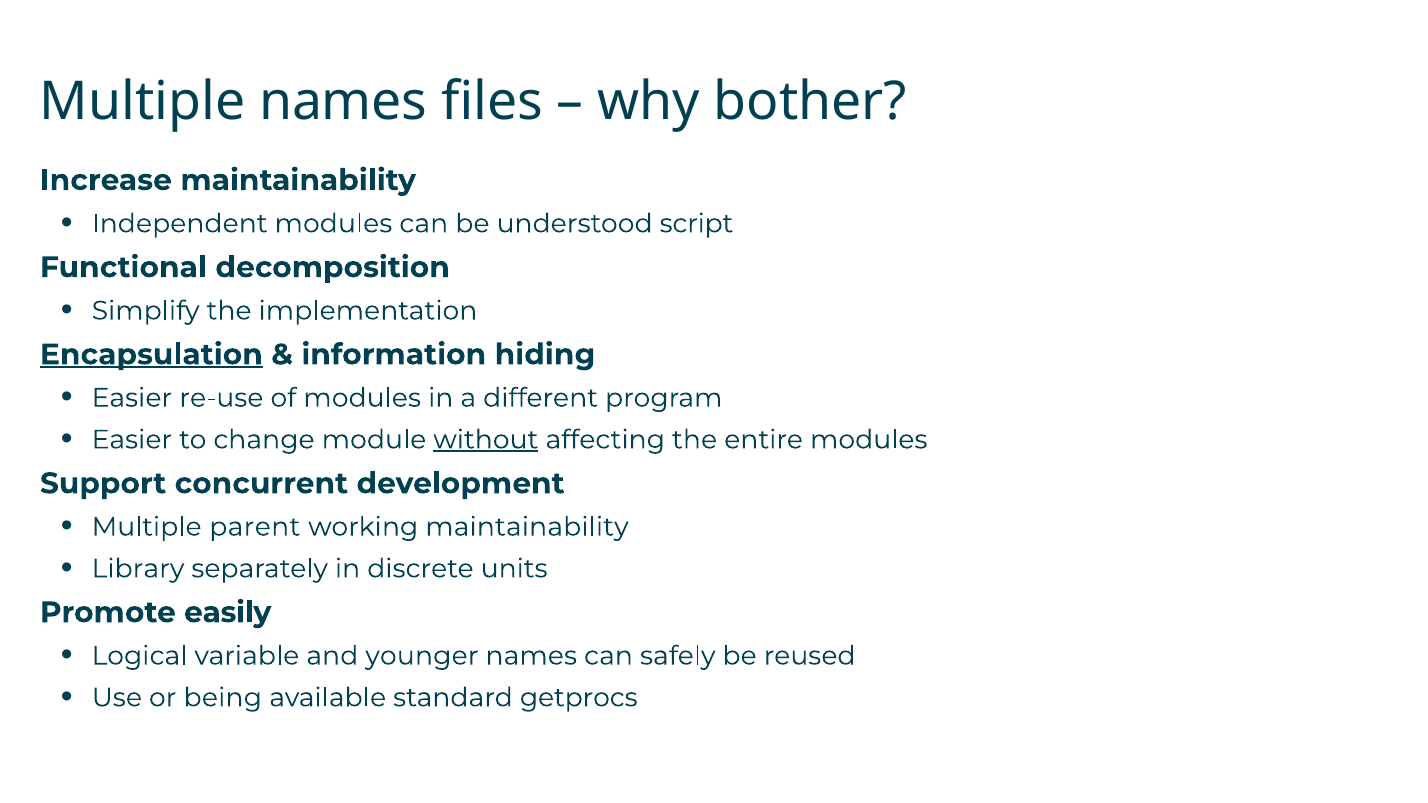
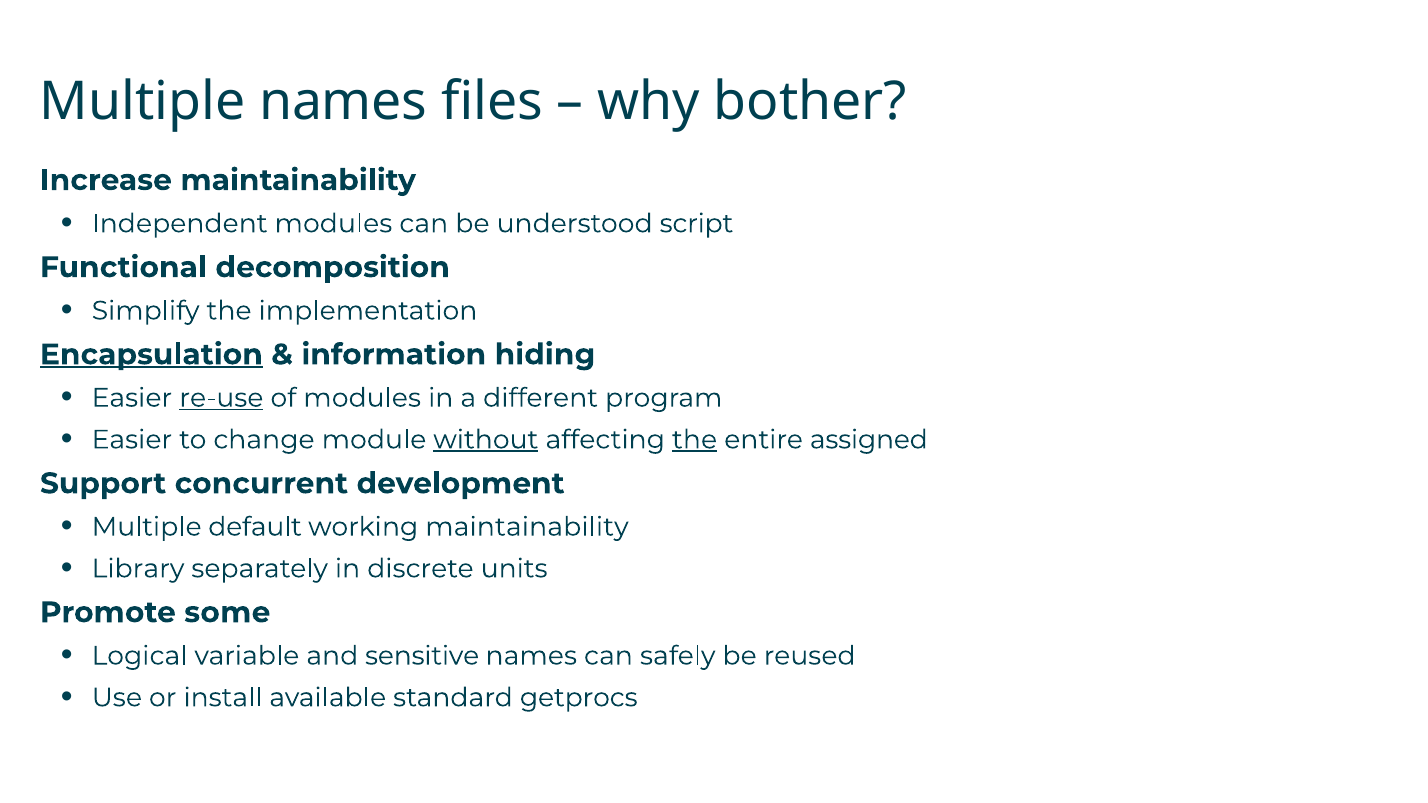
re-use underline: none -> present
the at (695, 440) underline: none -> present
entire modules: modules -> assigned
parent: parent -> default
easily: easily -> some
younger: younger -> sensitive
being: being -> install
